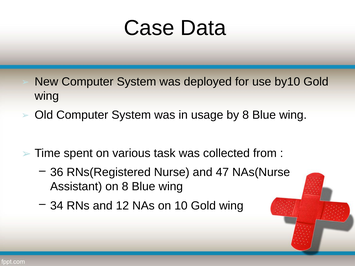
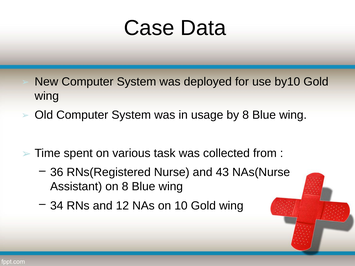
47: 47 -> 43
